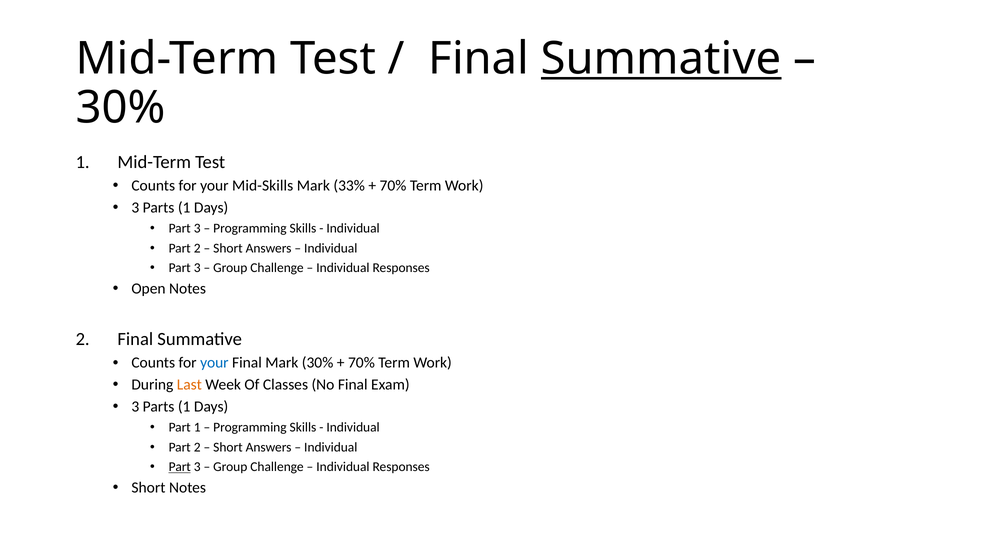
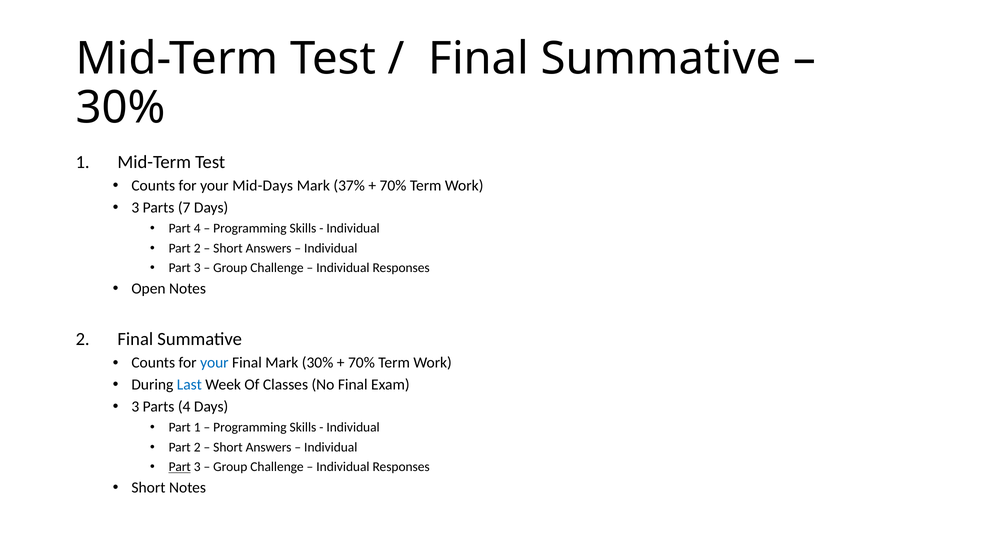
Summative at (661, 59) underline: present -> none
Mid-Skills: Mid-Skills -> Mid-Days
33%: 33% -> 37%
1 at (184, 208): 1 -> 7
3 at (197, 229): 3 -> 4
Last colour: orange -> blue
1 at (184, 407): 1 -> 4
